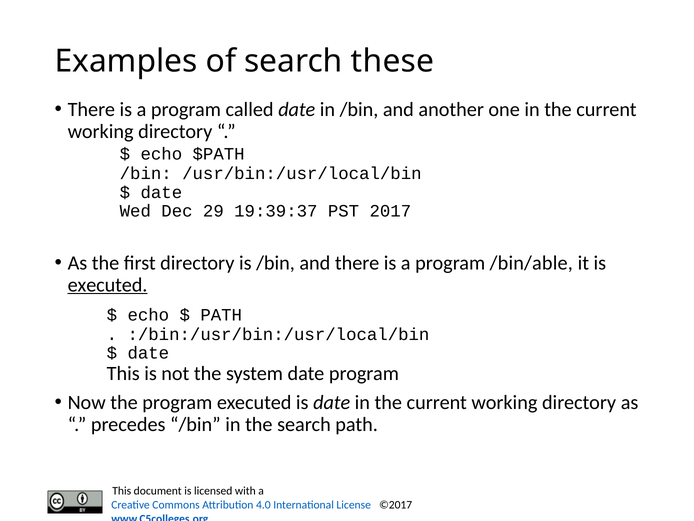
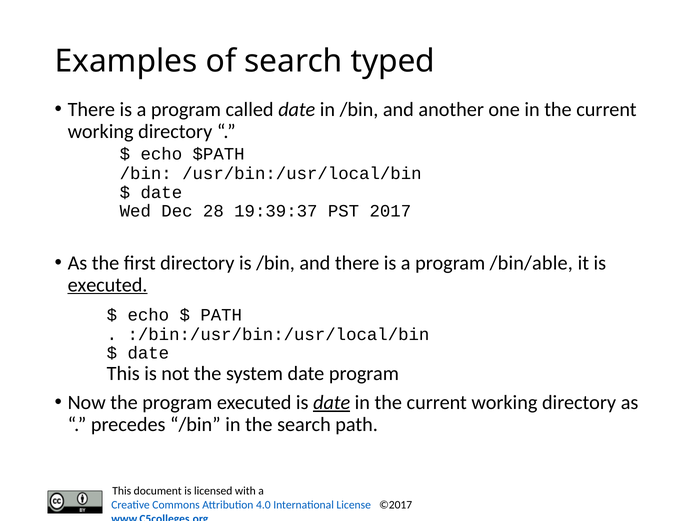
these: these -> typed
29: 29 -> 28
date at (332, 402) underline: none -> present
